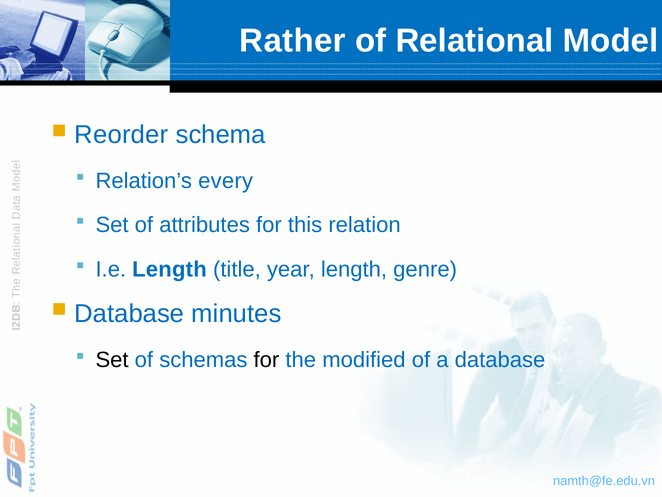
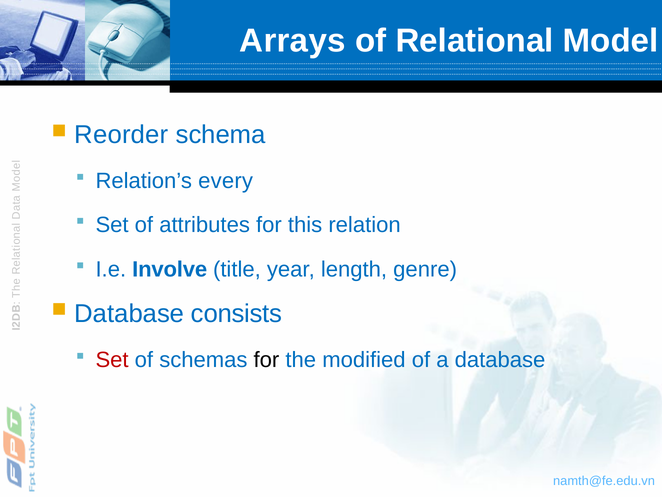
Rather: Rather -> Arrays
I.e Length: Length -> Involve
minutes: minutes -> consists
Set at (112, 360) colour: black -> red
